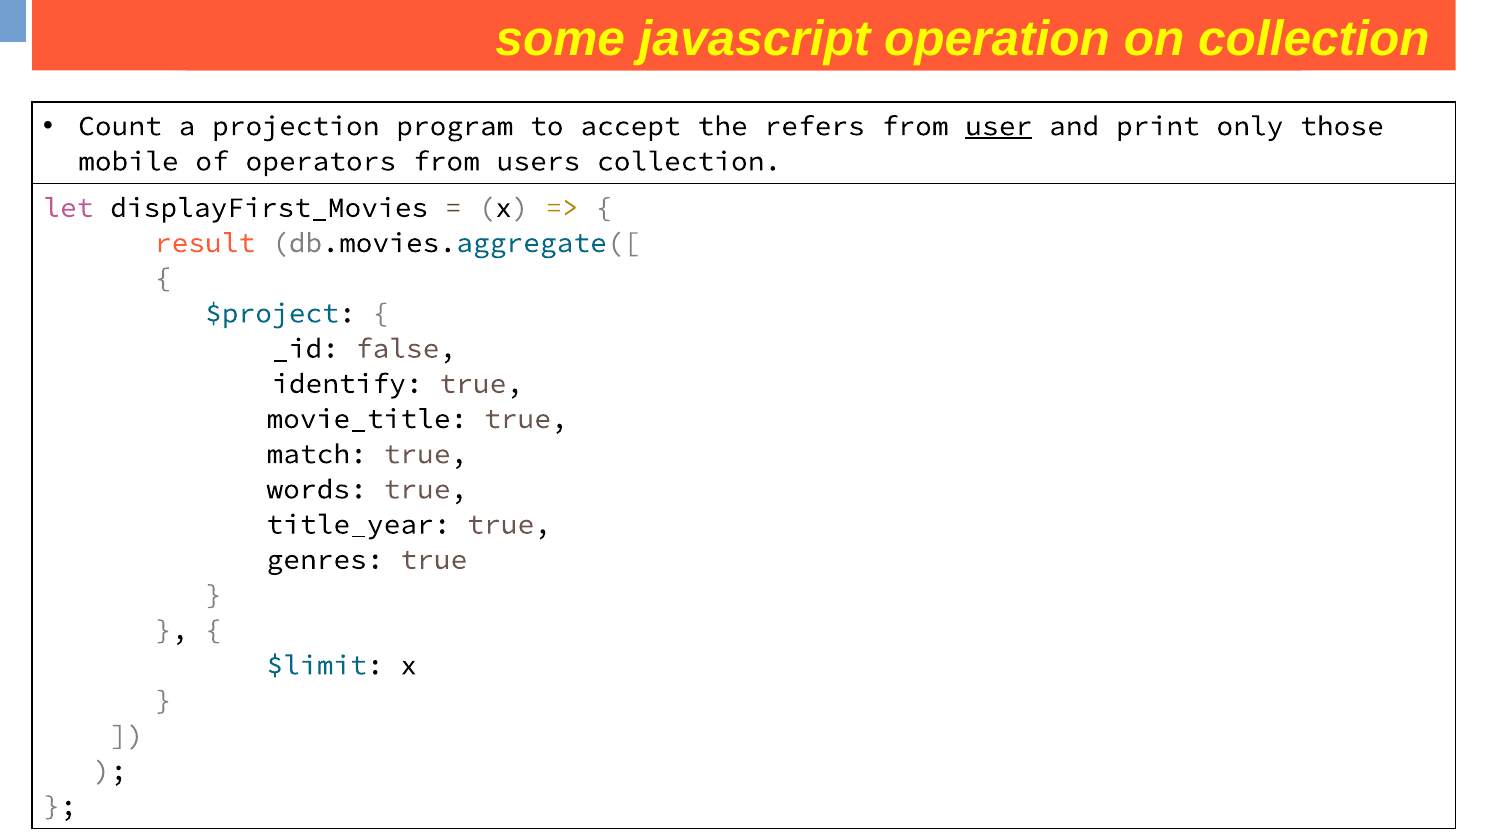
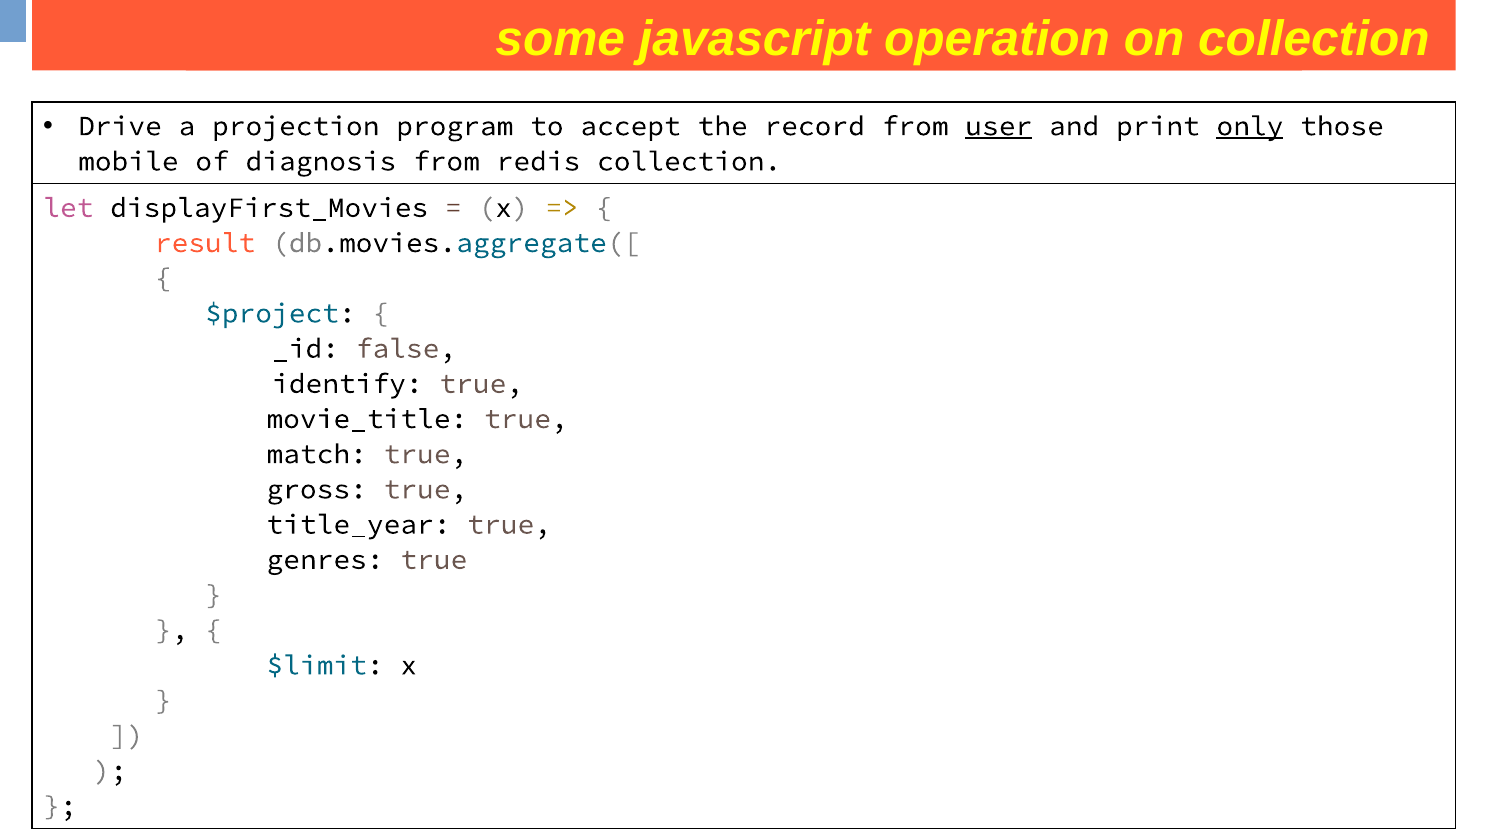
Count: Count -> Drive
refers: refers -> record
only underline: none -> present
operators: operators -> diagnosis
users: users -> redis
words: words -> gross
